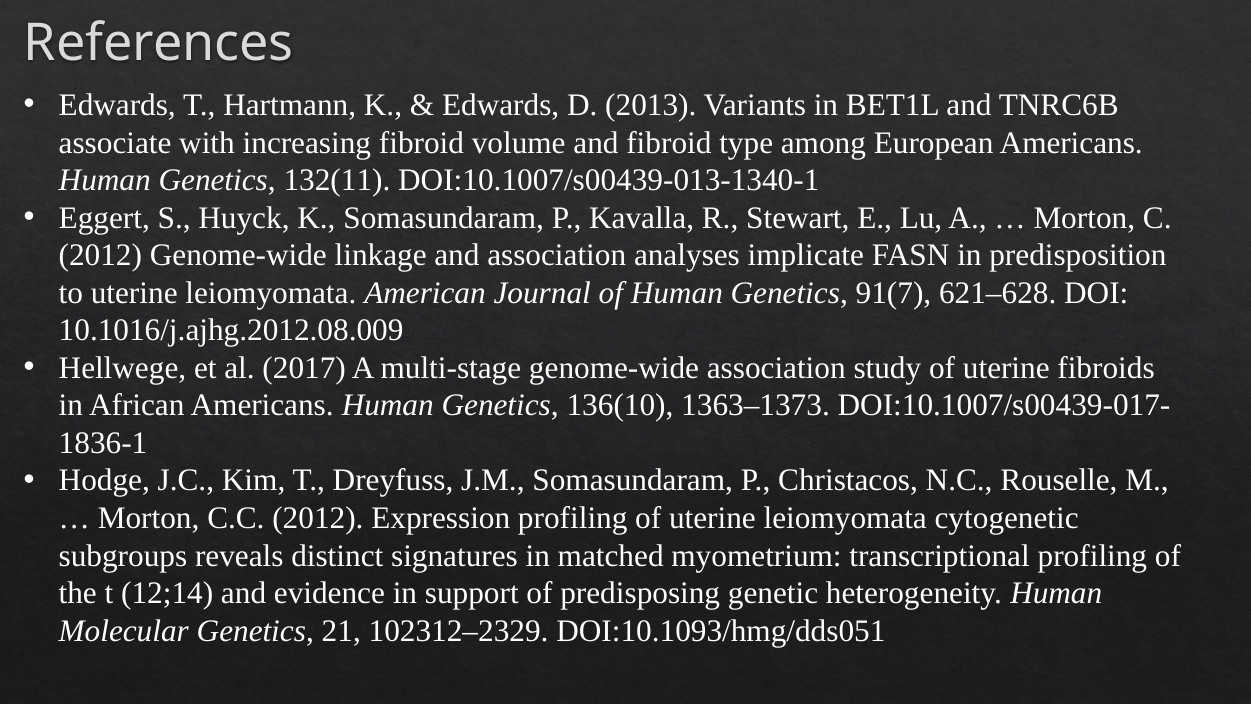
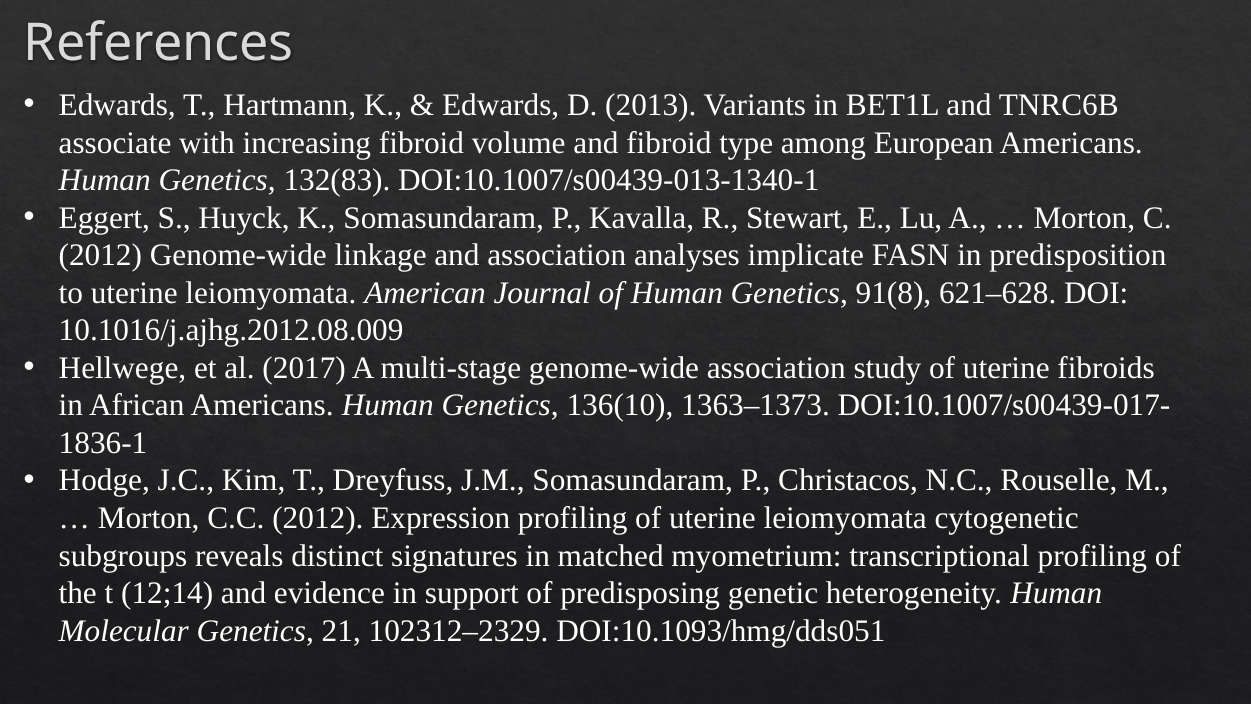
132(11: 132(11 -> 132(83
91(7: 91(7 -> 91(8
